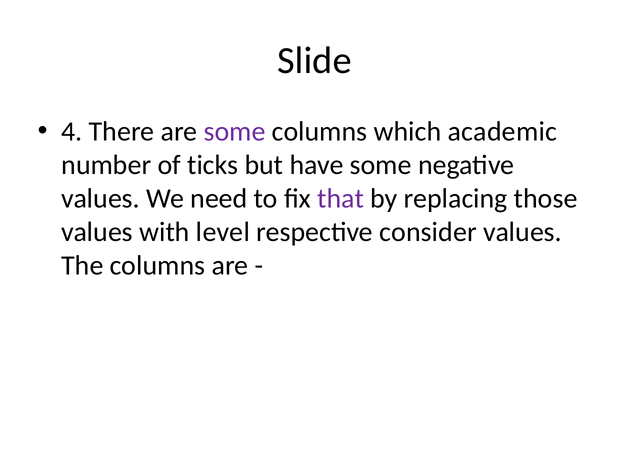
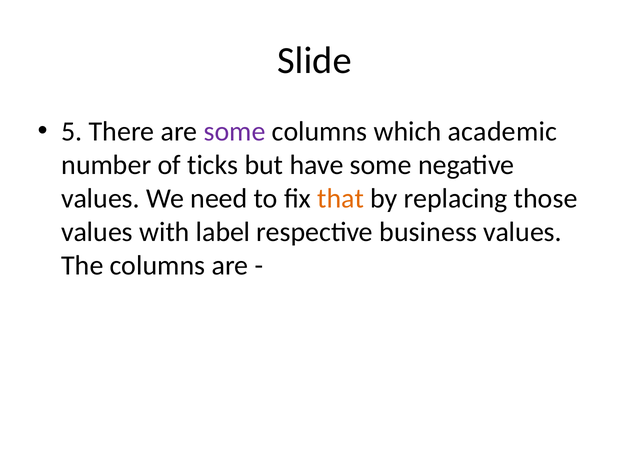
4: 4 -> 5
that colour: purple -> orange
level: level -> label
consider: consider -> business
